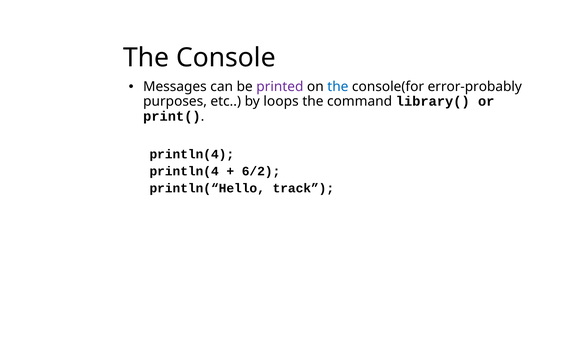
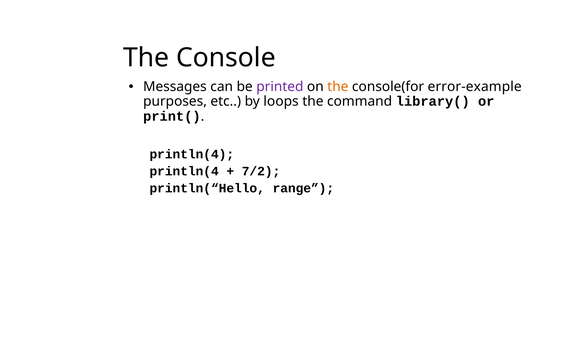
the at (338, 87) colour: blue -> orange
error-probably: error-probably -> error-example
6/2: 6/2 -> 7/2
track: track -> range
